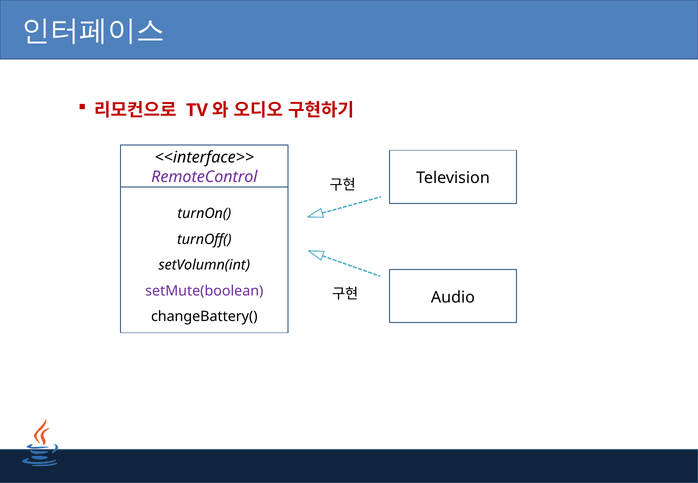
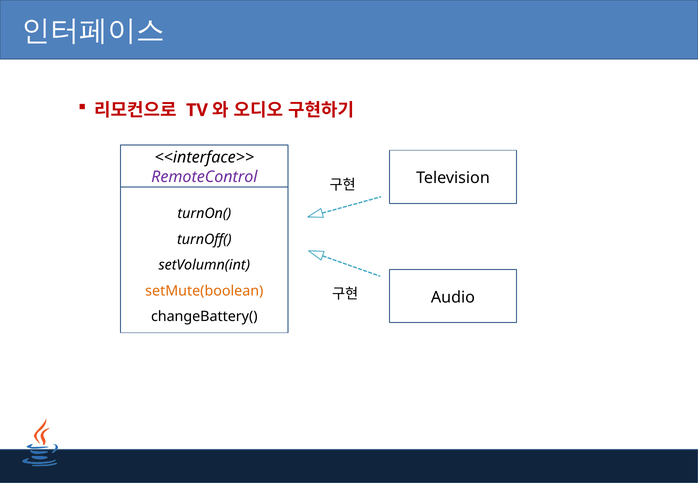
setMute(boolean colour: purple -> orange
